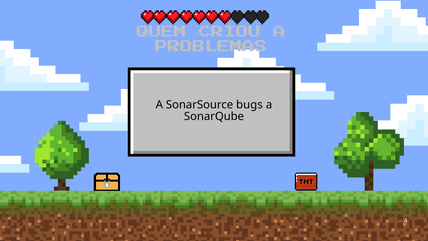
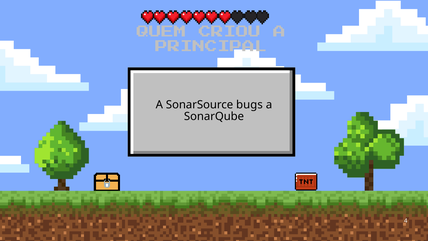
PROBLEMAS: PROBLEMAS -> PRINCIPAL
